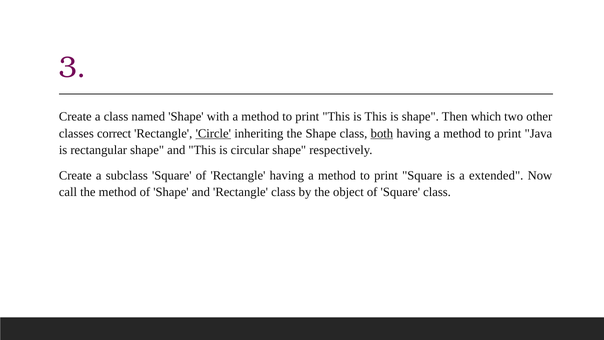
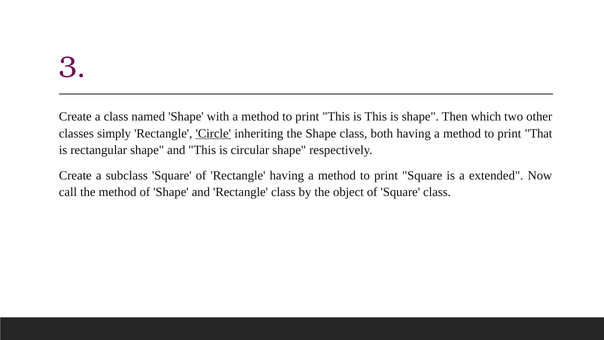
correct: correct -> simply
both underline: present -> none
Java: Java -> That
